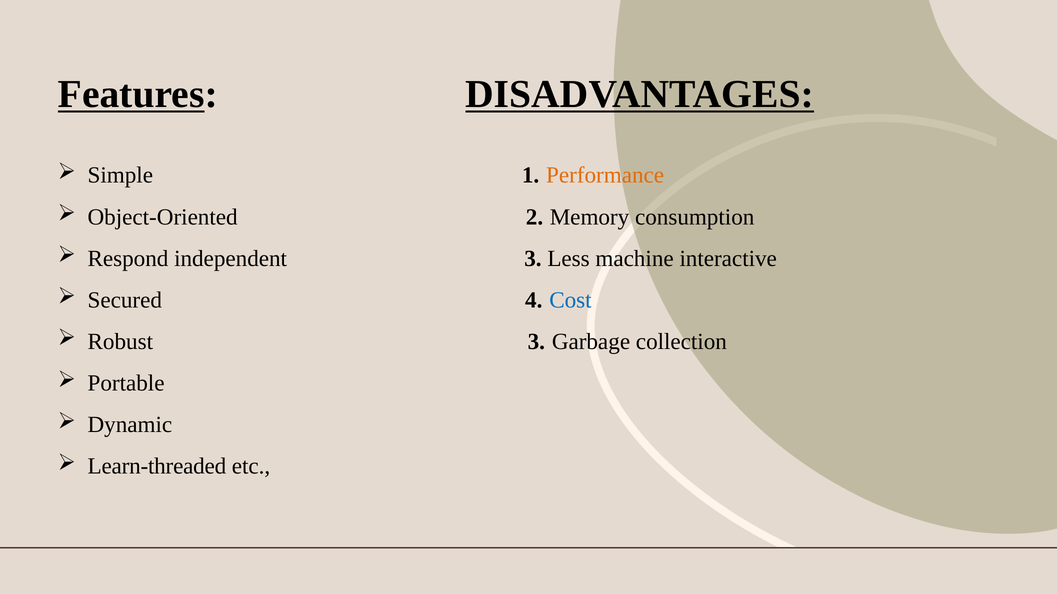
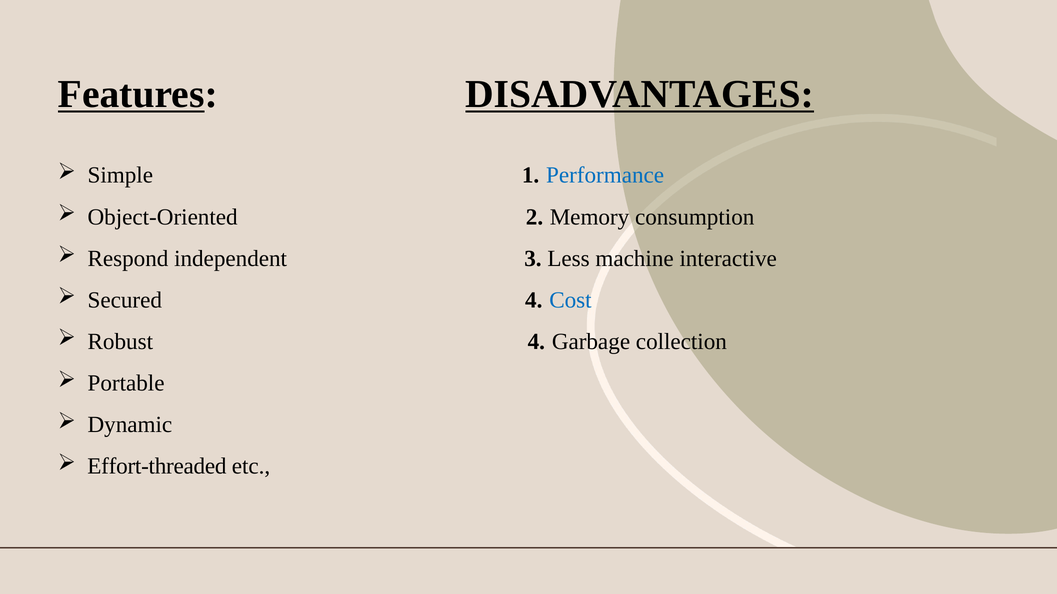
Performance colour: orange -> blue
Robust 3: 3 -> 4
Learn-threaded: Learn-threaded -> Effort-threaded
